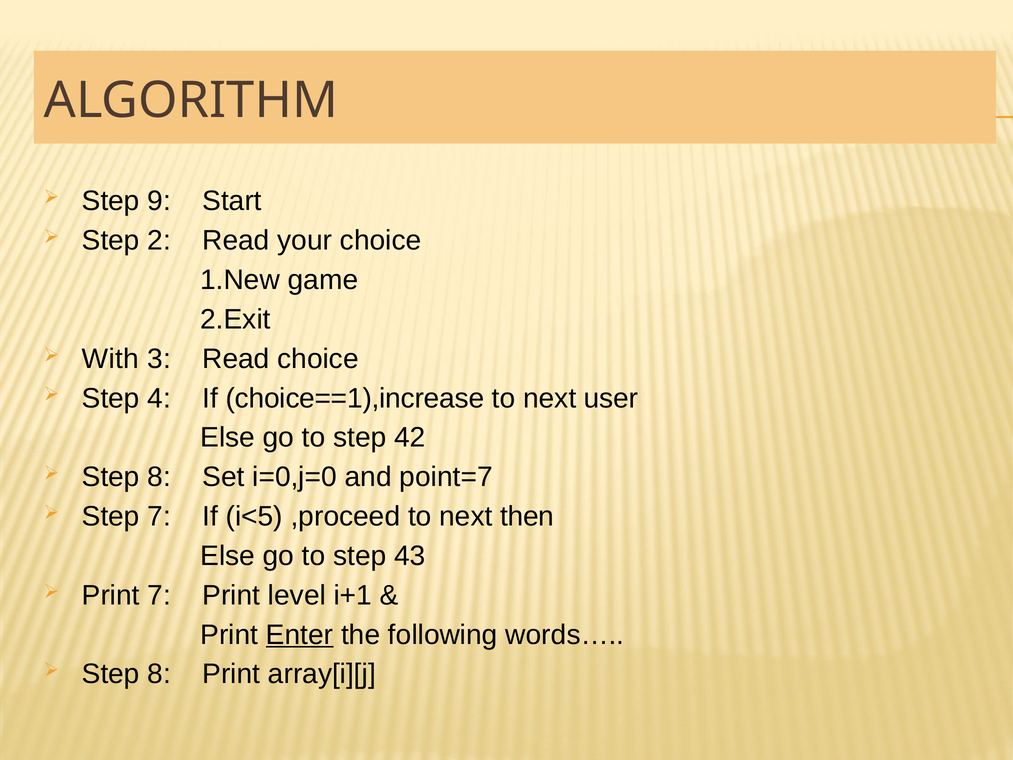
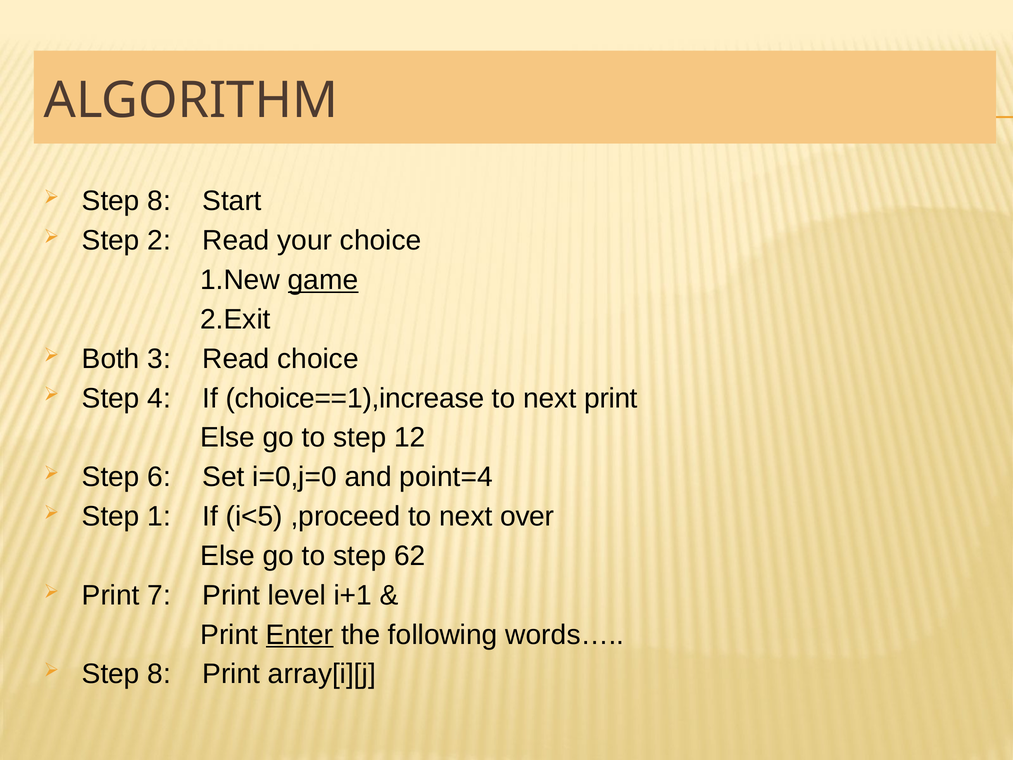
9 at (159, 201): 9 -> 8
game underline: none -> present
With: With -> Both
next user: user -> print
42: 42 -> 12
8 at (159, 477): 8 -> 6
point=7: point=7 -> point=4
Step 7: 7 -> 1
then: then -> over
43: 43 -> 62
